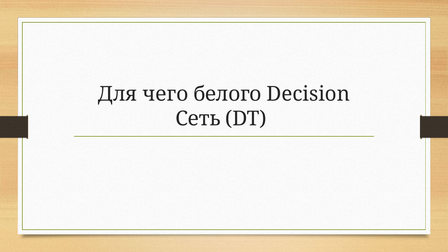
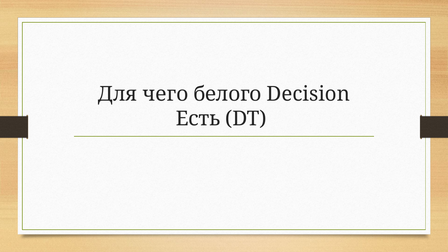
Сеть: Сеть -> Есть
